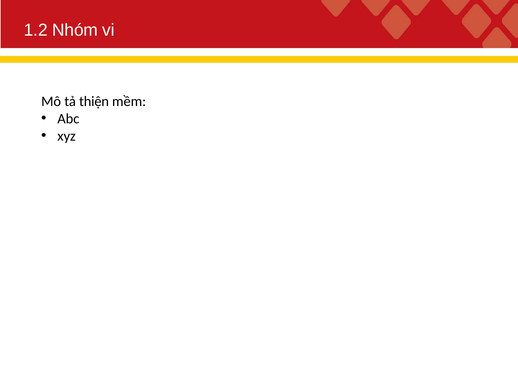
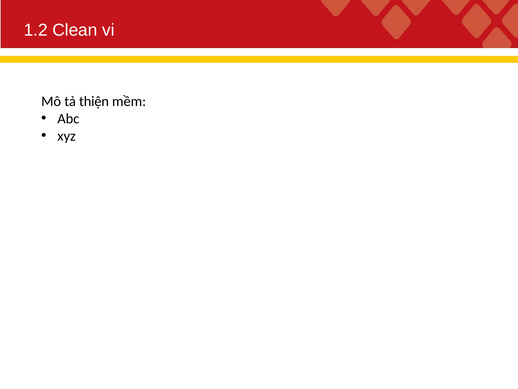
Nhóm: Nhóm -> Clean
